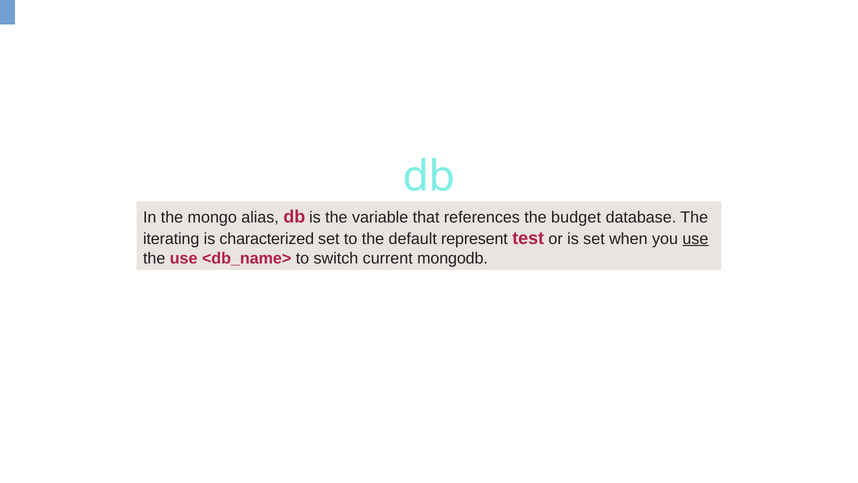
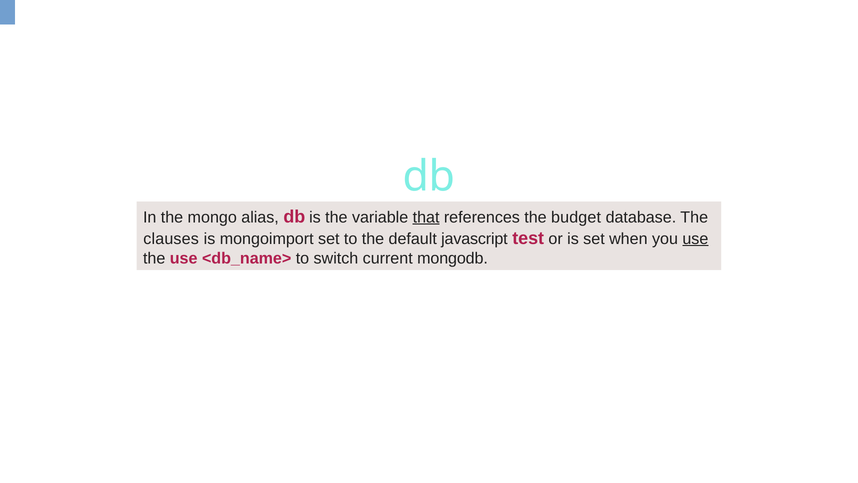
that underline: none -> present
iterating: iterating -> clauses
characterized: characterized -> mongoimport
represent: represent -> javascript
